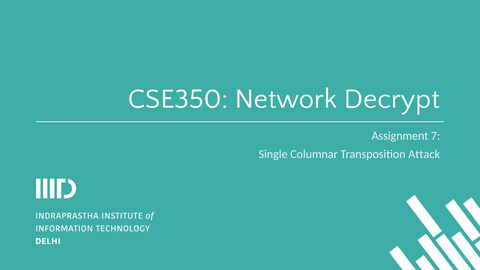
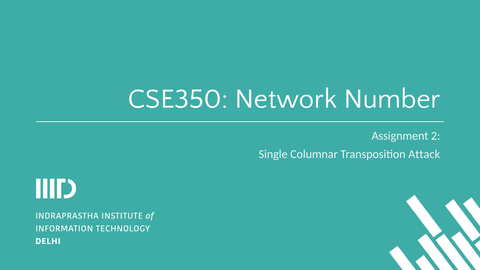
Decrypt: Decrypt -> Number
7: 7 -> 2
